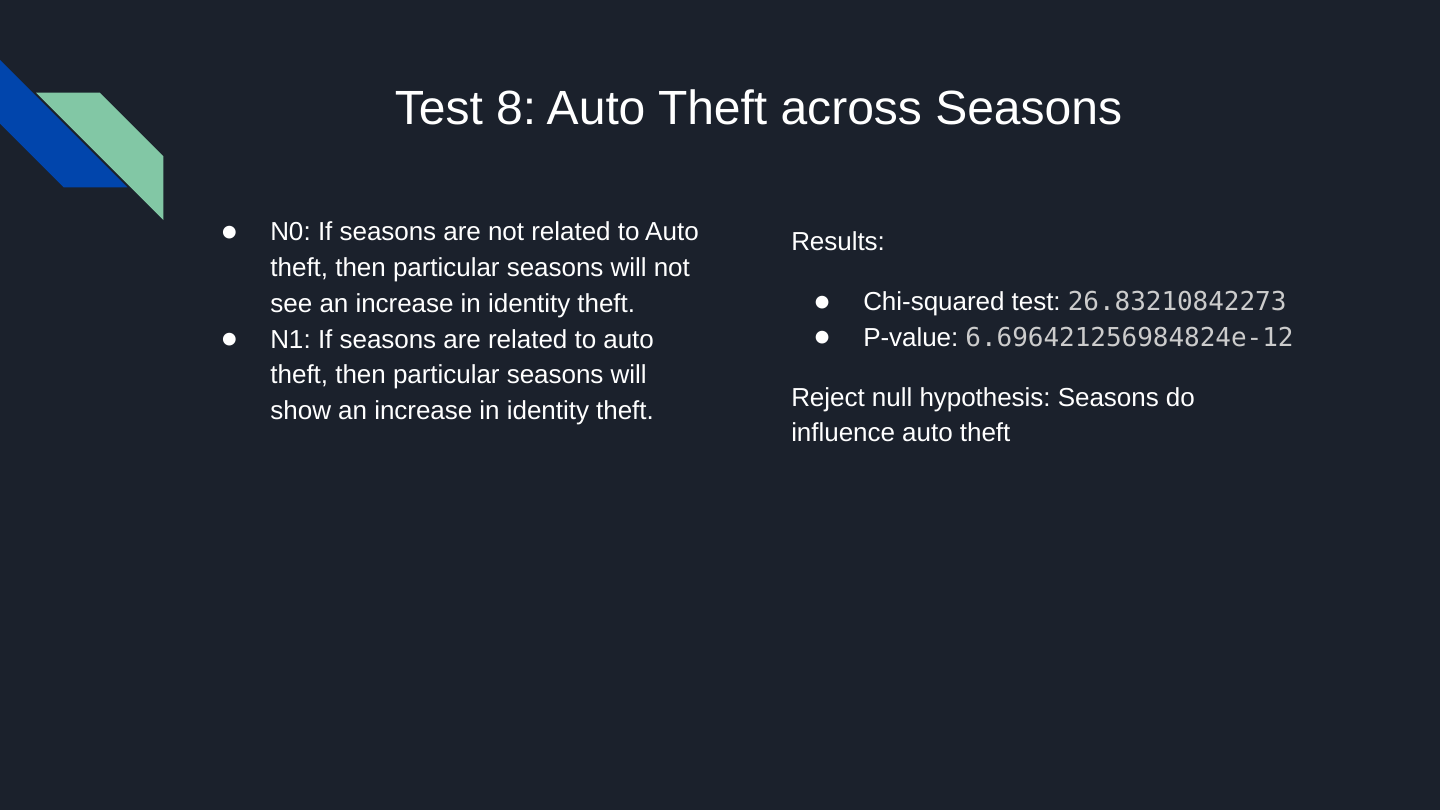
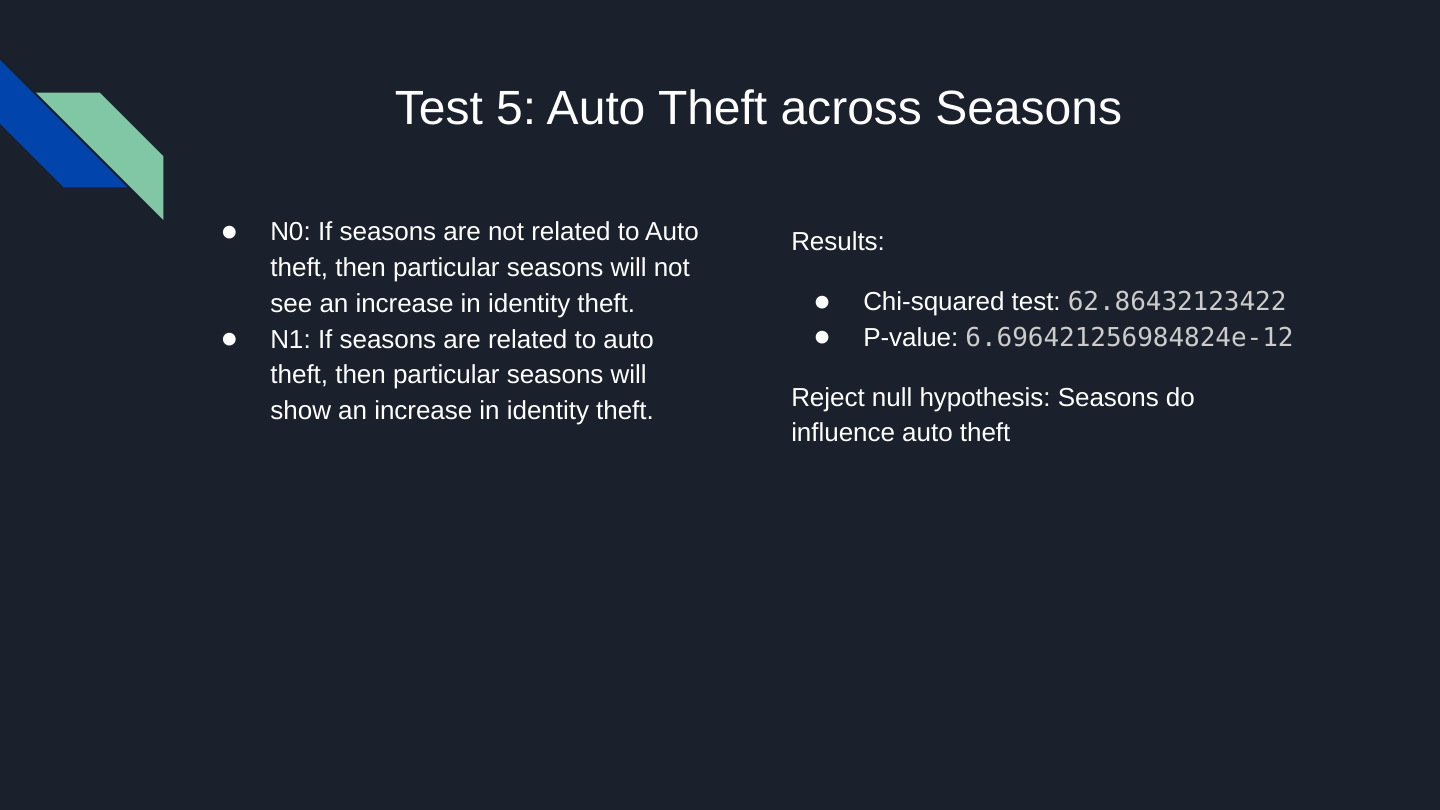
8: 8 -> 5
26.83210842273: 26.83210842273 -> 62.86432123422
